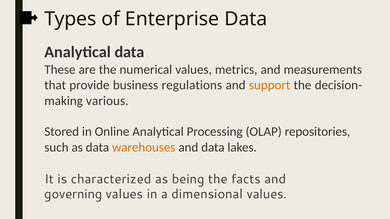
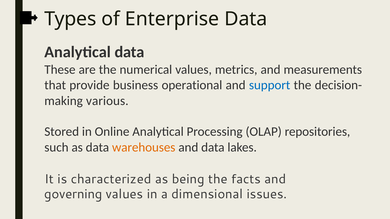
regulations: regulations -> operational
support colour: orange -> blue
dimensional values: values -> issues
